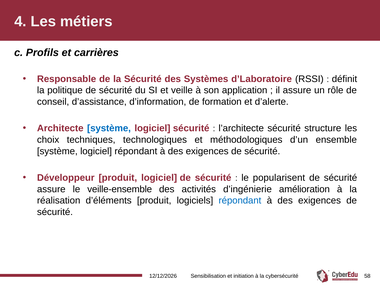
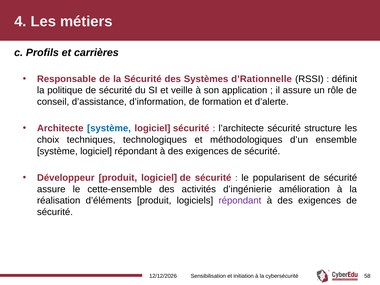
d’Laboratoire: d’Laboratoire -> d’Rationnelle
veille-ensemble: veille-ensemble -> cette-ensemble
répondant at (240, 201) colour: blue -> purple
